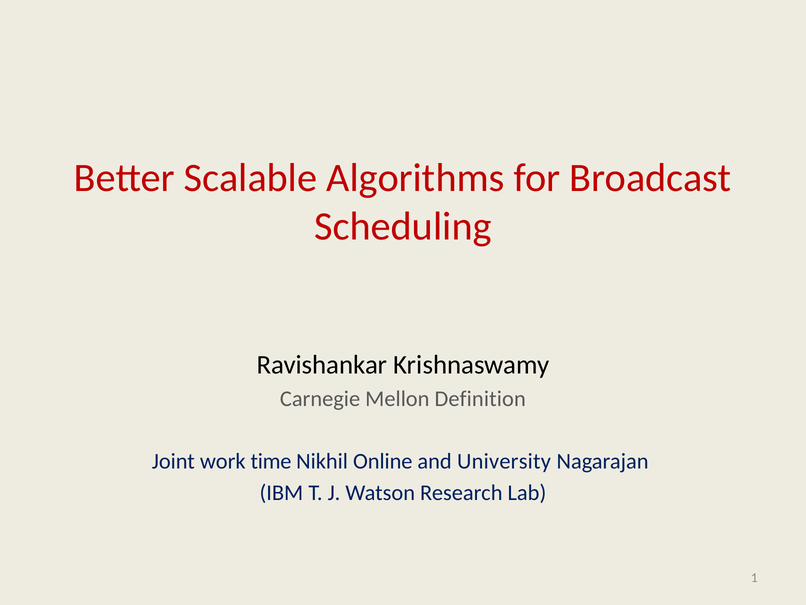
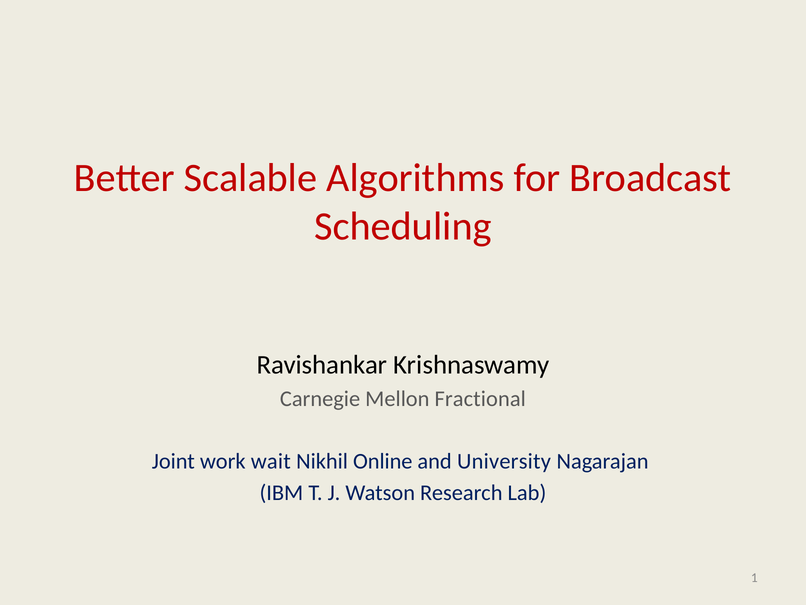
Definition: Definition -> Fractional
time: time -> wait
